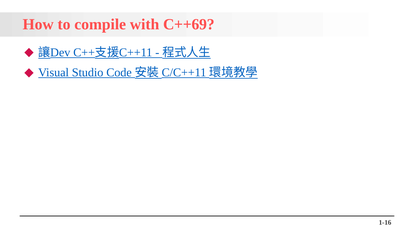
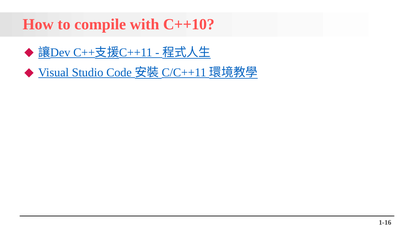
C++69: C++69 -> C++10
